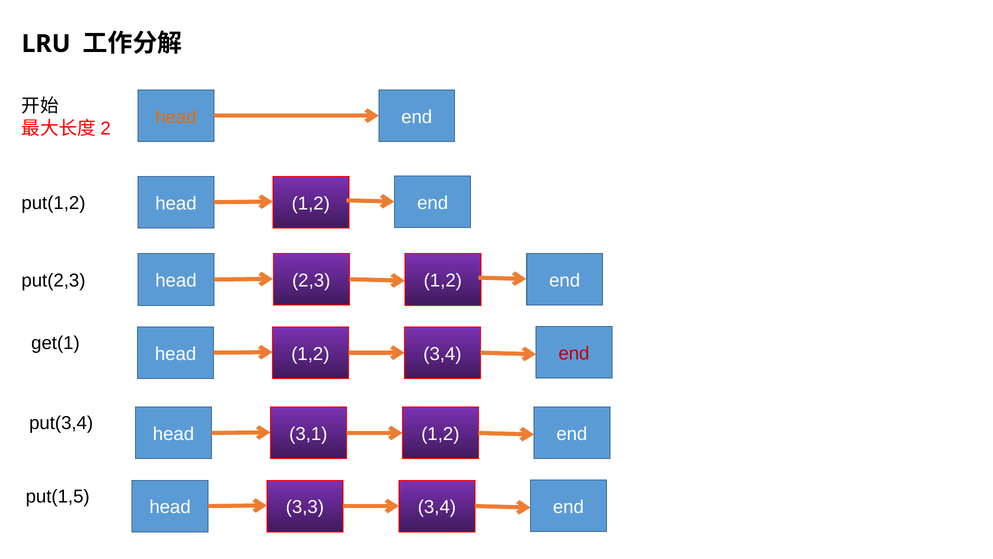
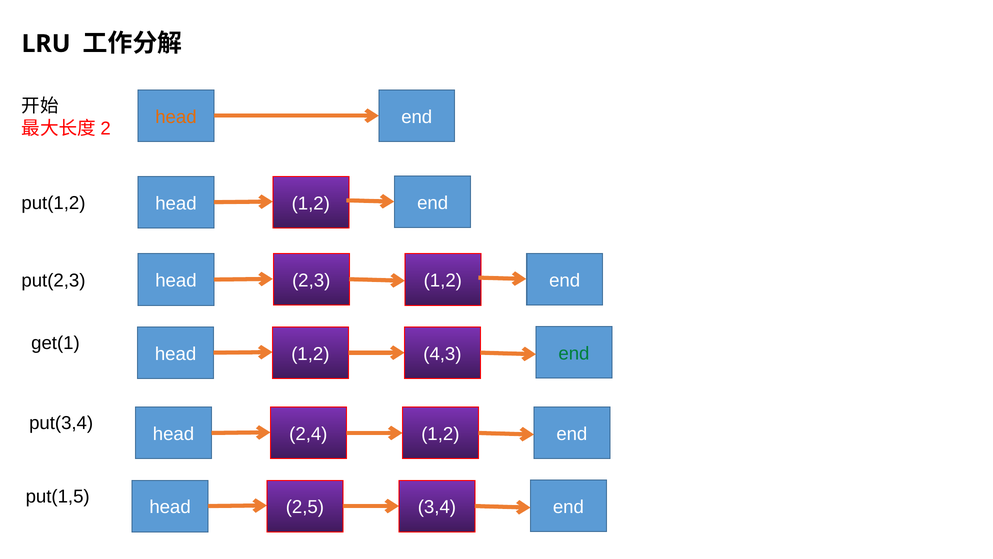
1,2 3,4: 3,4 -> 4,3
end at (574, 353) colour: red -> green
3,1: 3,1 -> 2,4
3,3: 3,3 -> 2,5
